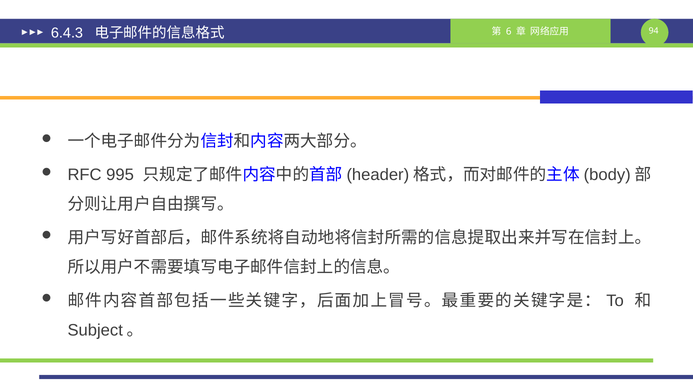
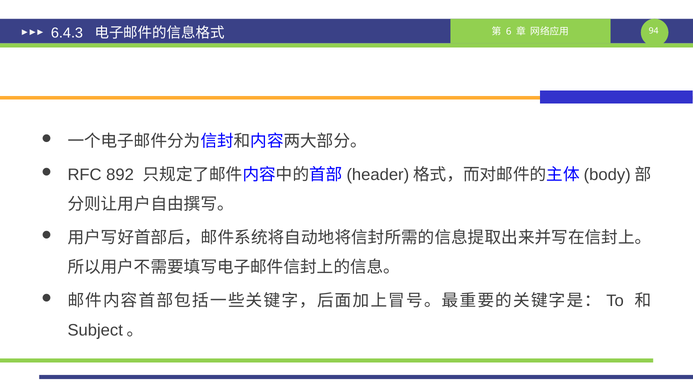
995: 995 -> 892
